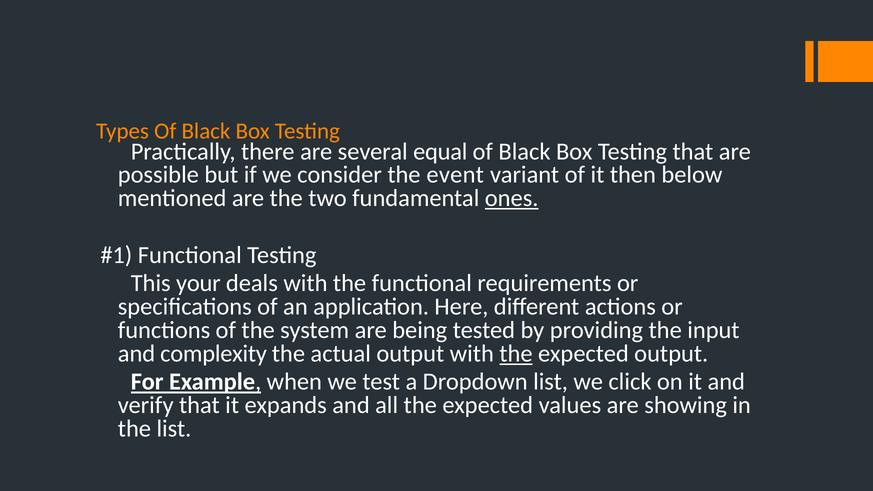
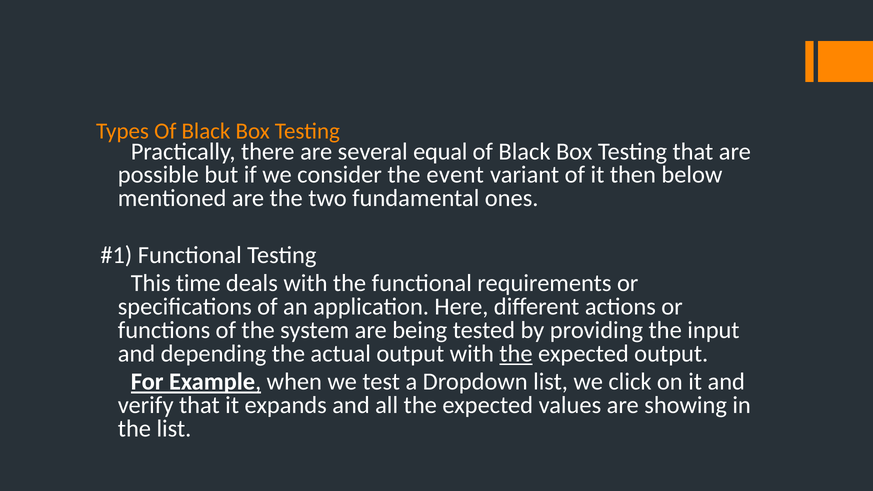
ones underline: present -> none
your: your -> time
complexity: complexity -> depending
